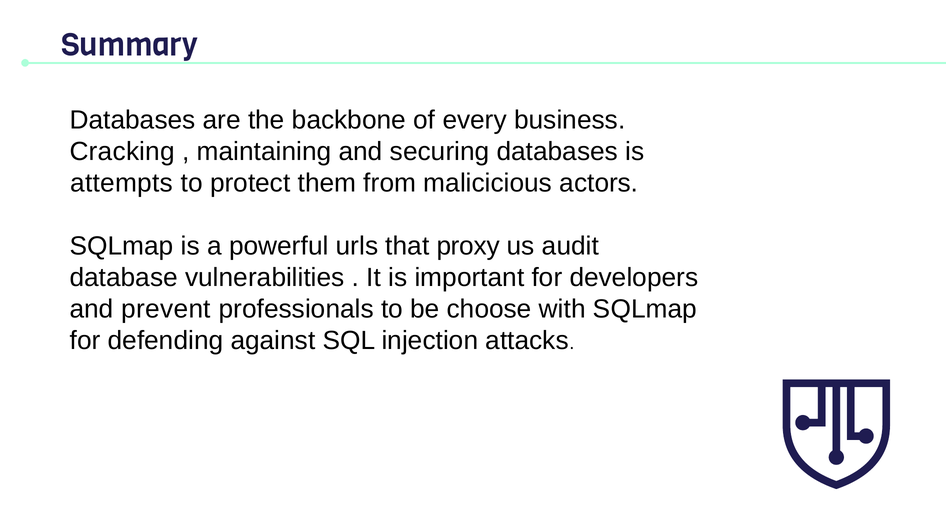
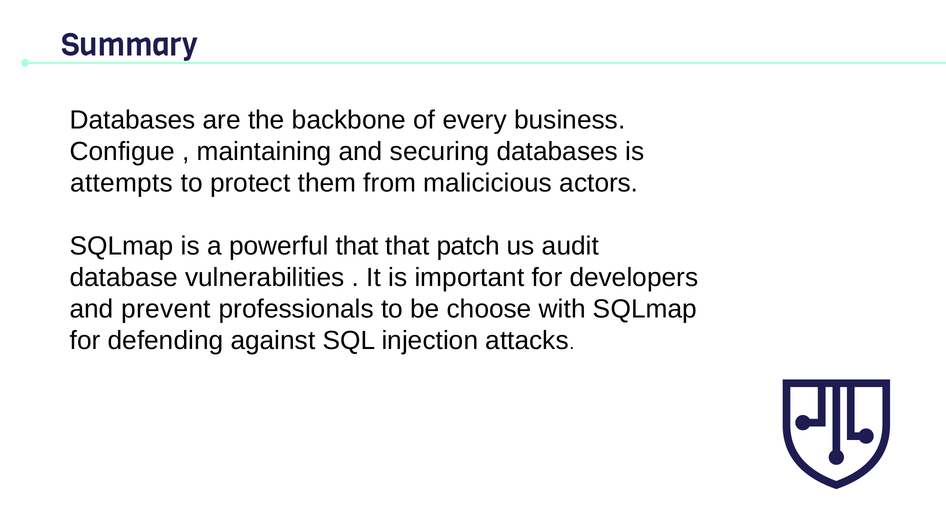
Cracking: Cracking -> Configue
powerful urls: urls -> that
proxy: proxy -> patch
